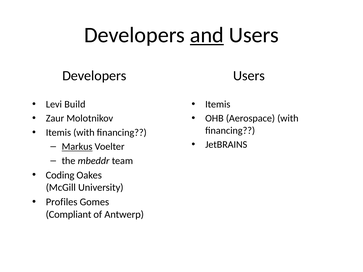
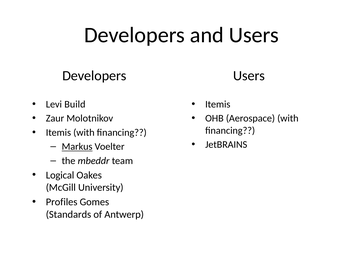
and underline: present -> none
Coding: Coding -> Logical
Compliant: Compliant -> Standards
